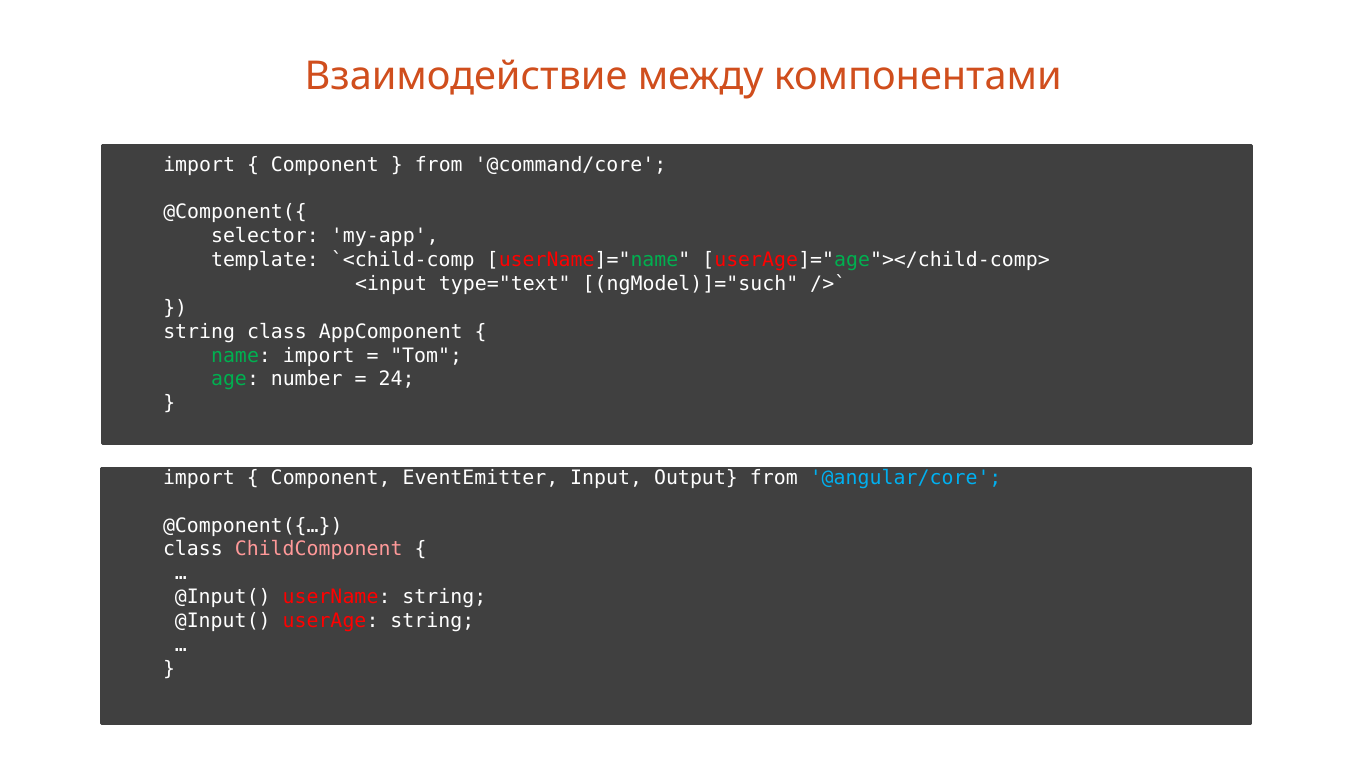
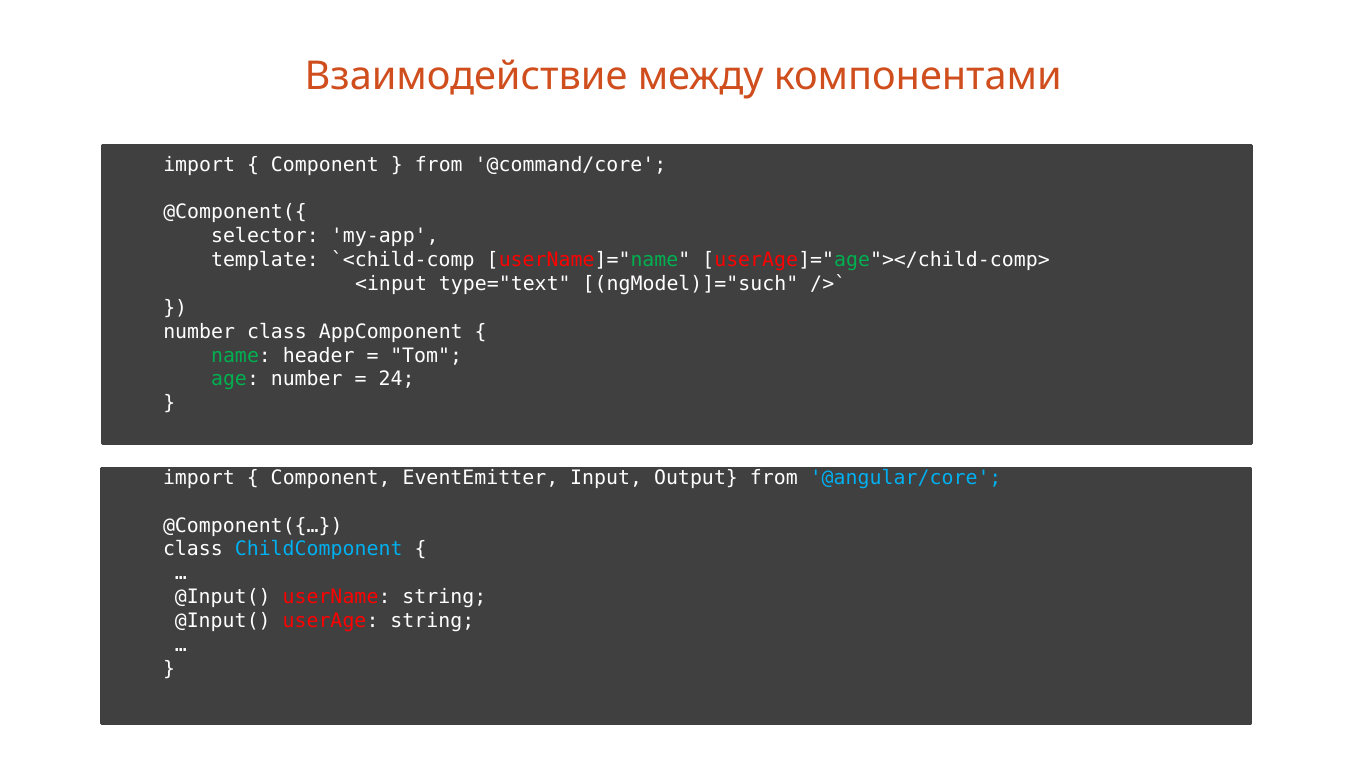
string at (199, 332): string -> number
name import: import -> header
ChildComponent colour: pink -> light blue
